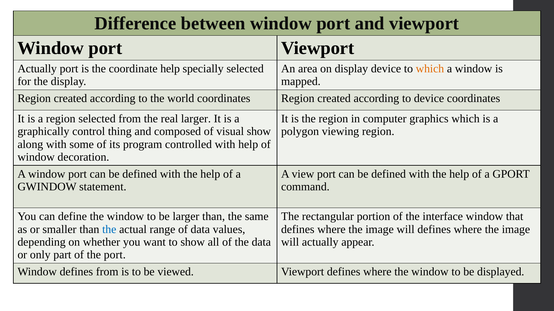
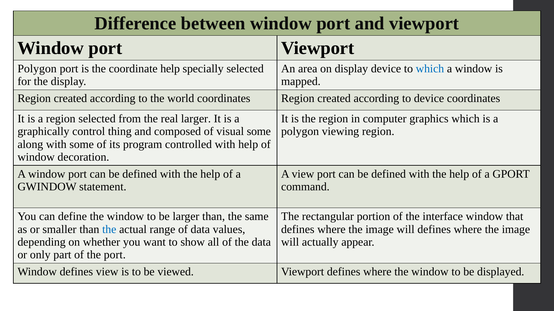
Actually at (37, 69): Actually -> Polygon
which at (430, 69) colour: orange -> blue
visual show: show -> some
defines from: from -> view
